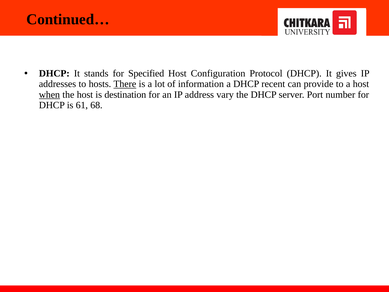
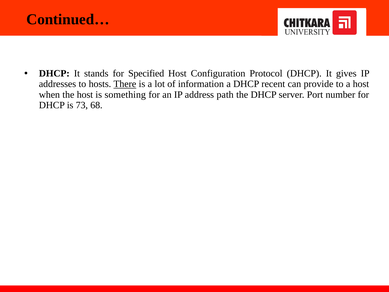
when underline: present -> none
destination: destination -> something
vary: vary -> path
61: 61 -> 73
